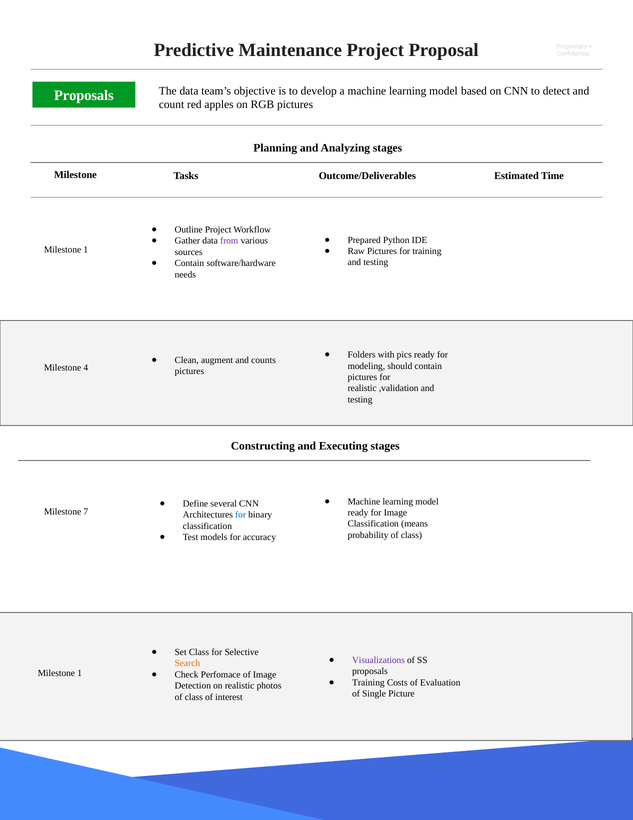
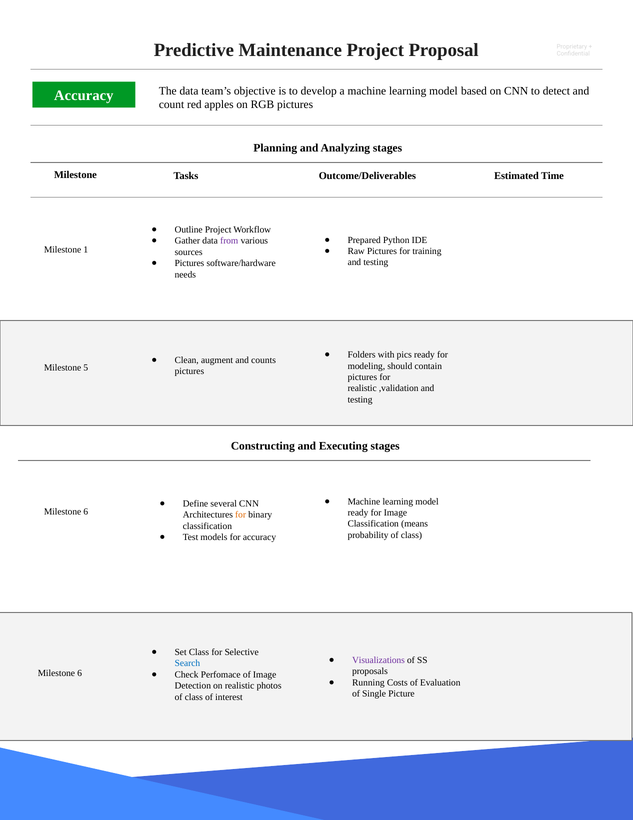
Proposals at (84, 96): Proposals -> Accuracy
Contain at (189, 263): Contain -> Pictures
4: 4 -> 5
7 at (86, 511): 7 -> 6
for at (241, 514) colour: blue -> orange
Search colour: orange -> blue
1 at (80, 673): 1 -> 6
Training at (368, 682): Training -> Running
